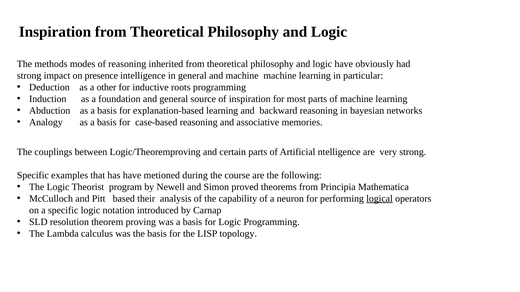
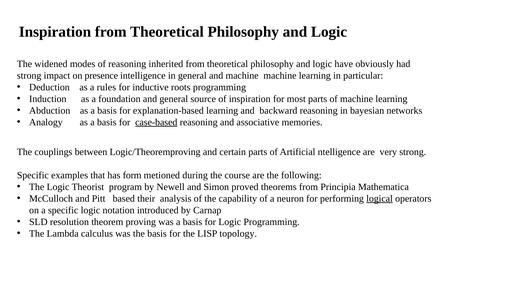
methods: methods -> widened
other: other -> rules
case-based underline: none -> present
has have: have -> form
